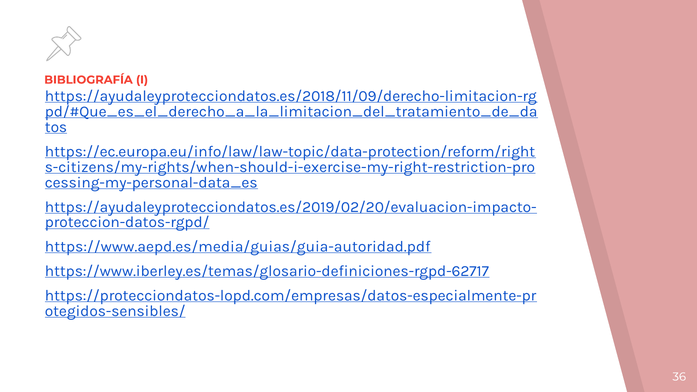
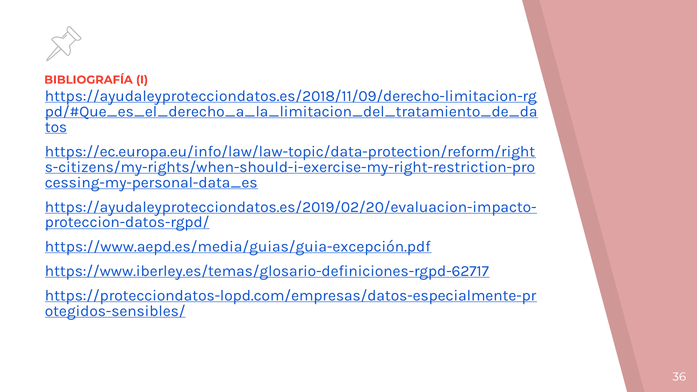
https://www.aepd.es/media/guias/guia-autoridad.pdf: https://www.aepd.es/media/guias/guia-autoridad.pdf -> https://www.aepd.es/media/guias/guia-excepción.pdf
